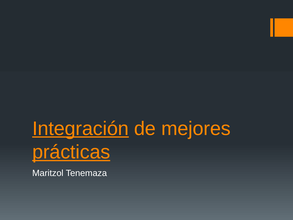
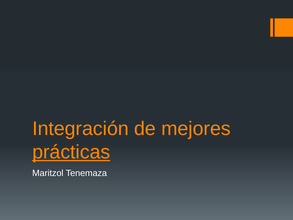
Integración underline: present -> none
